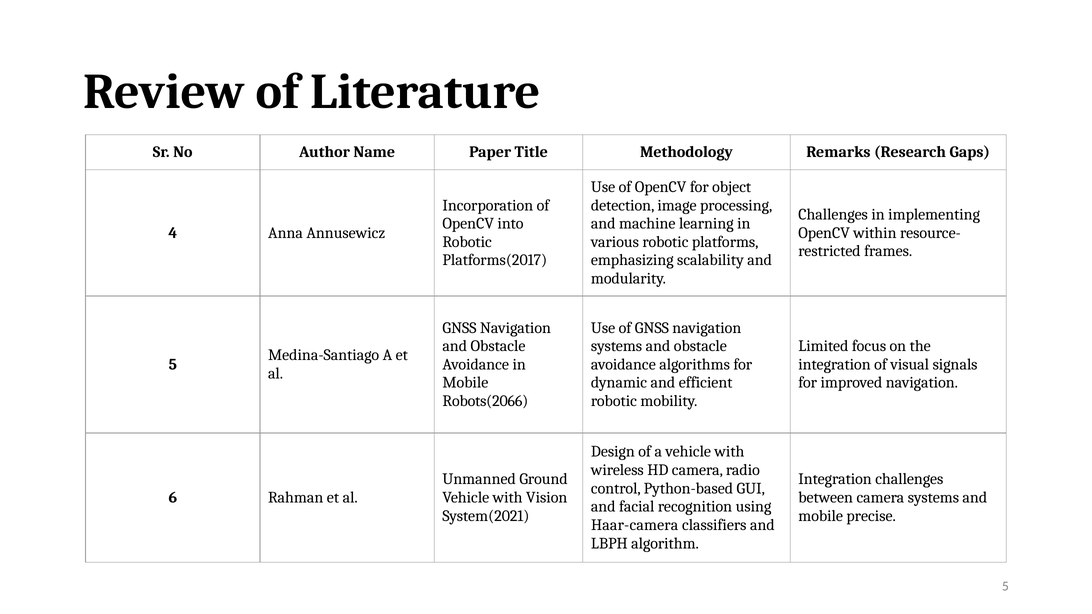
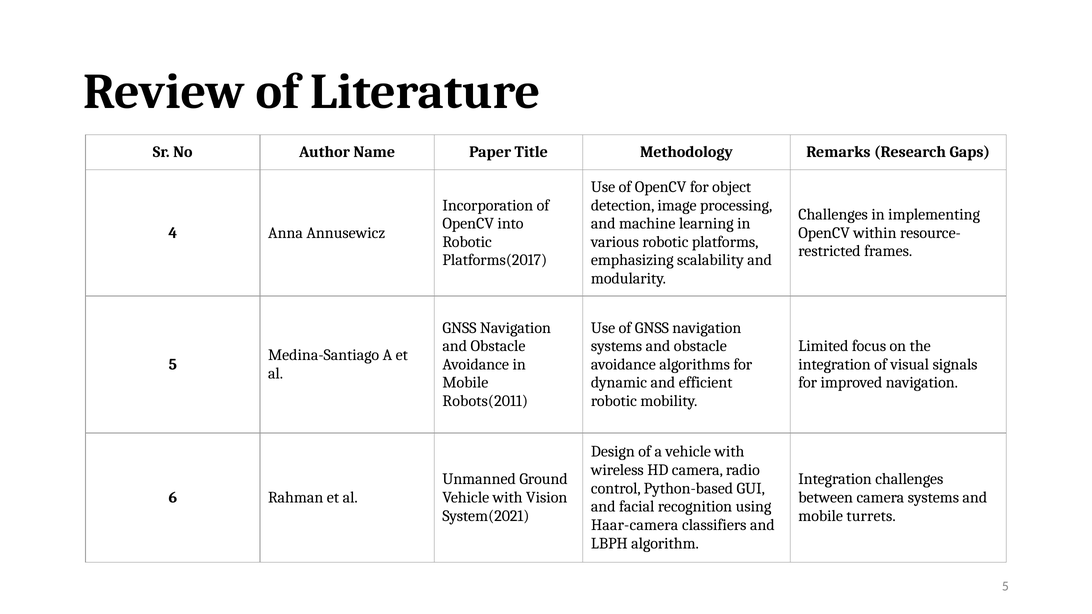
Robots(2066: Robots(2066 -> Robots(2011
precise: precise -> turrets
